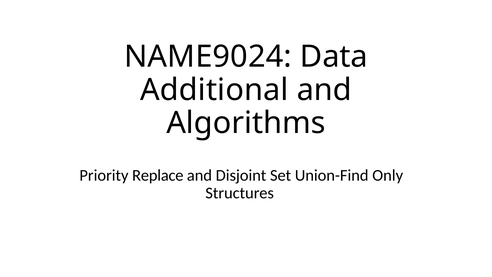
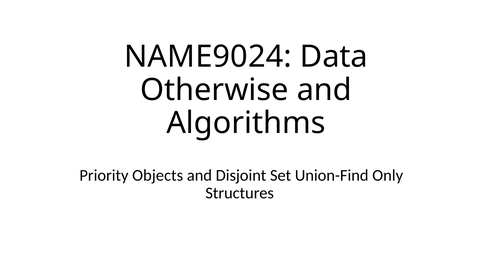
Additional: Additional -> Otherwise
Replace: Replace -> Objects
